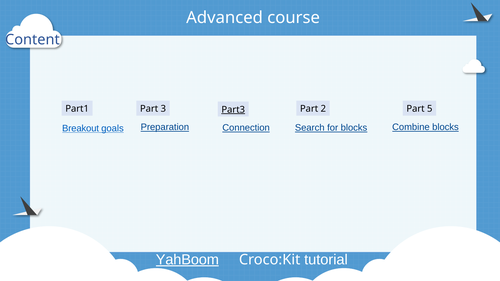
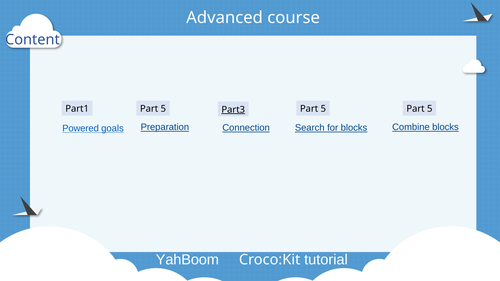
3 at (163, 109): 3 -> 5
2 at (323, 109): 2 -> 5
Breakout: Breakout -> Powered
YahBoom underline: present -> none
